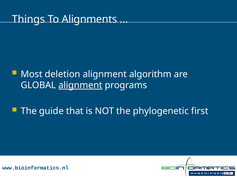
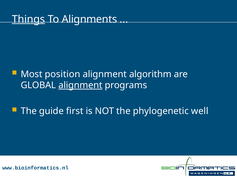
Things underline: none -> present
deletion: deletion -> position
that: that -> first
first: first -> well
